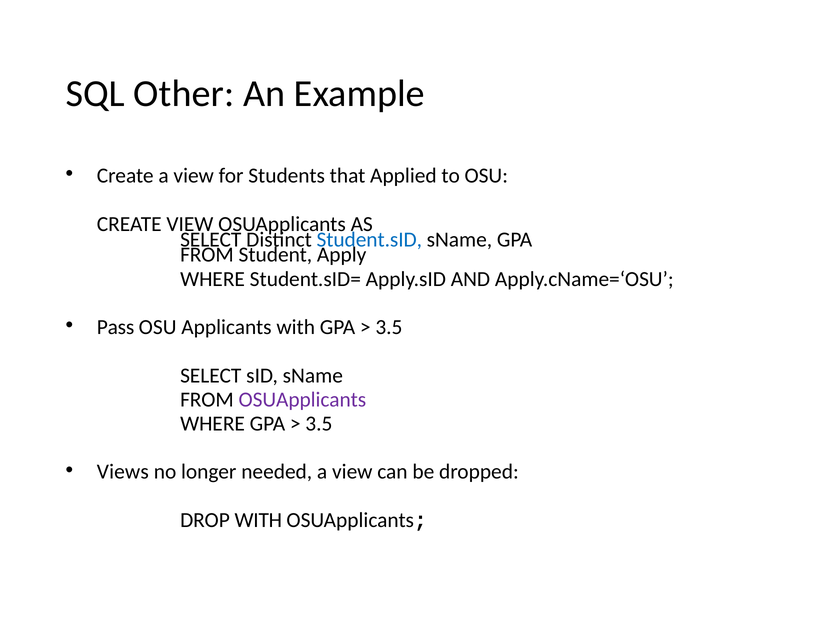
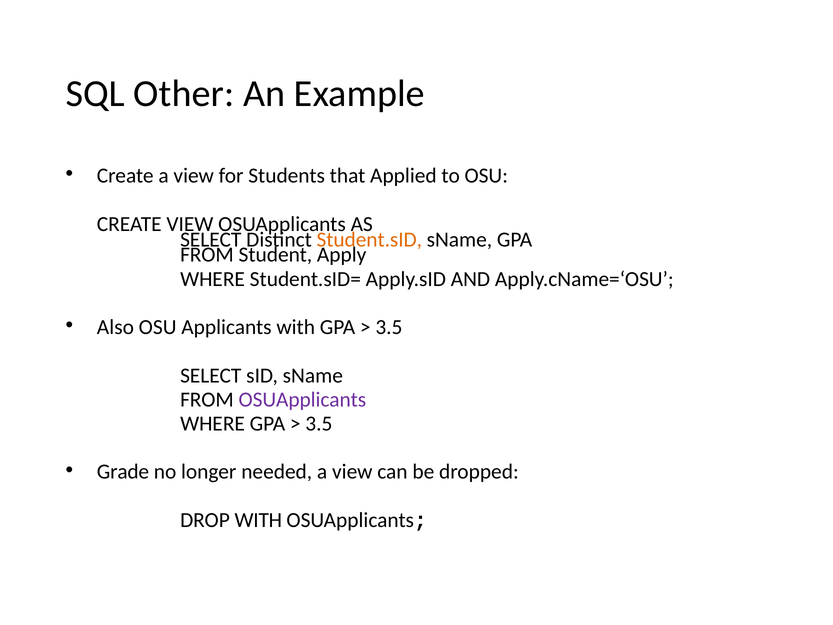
Student.sID colour: blue -> orange
Pass: Pass -> Also
Views: Views -> Grade
